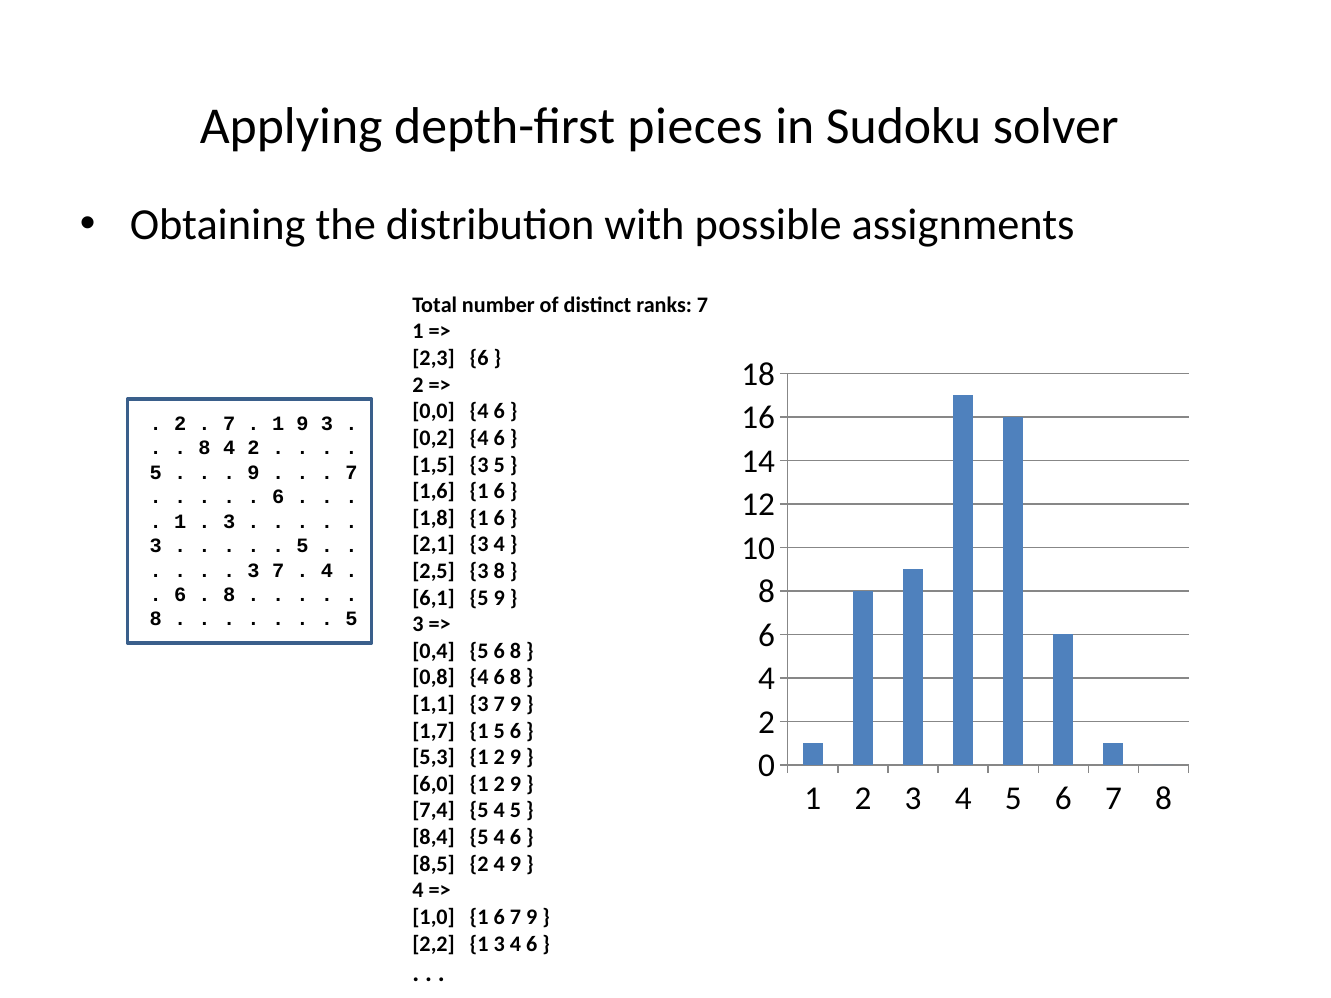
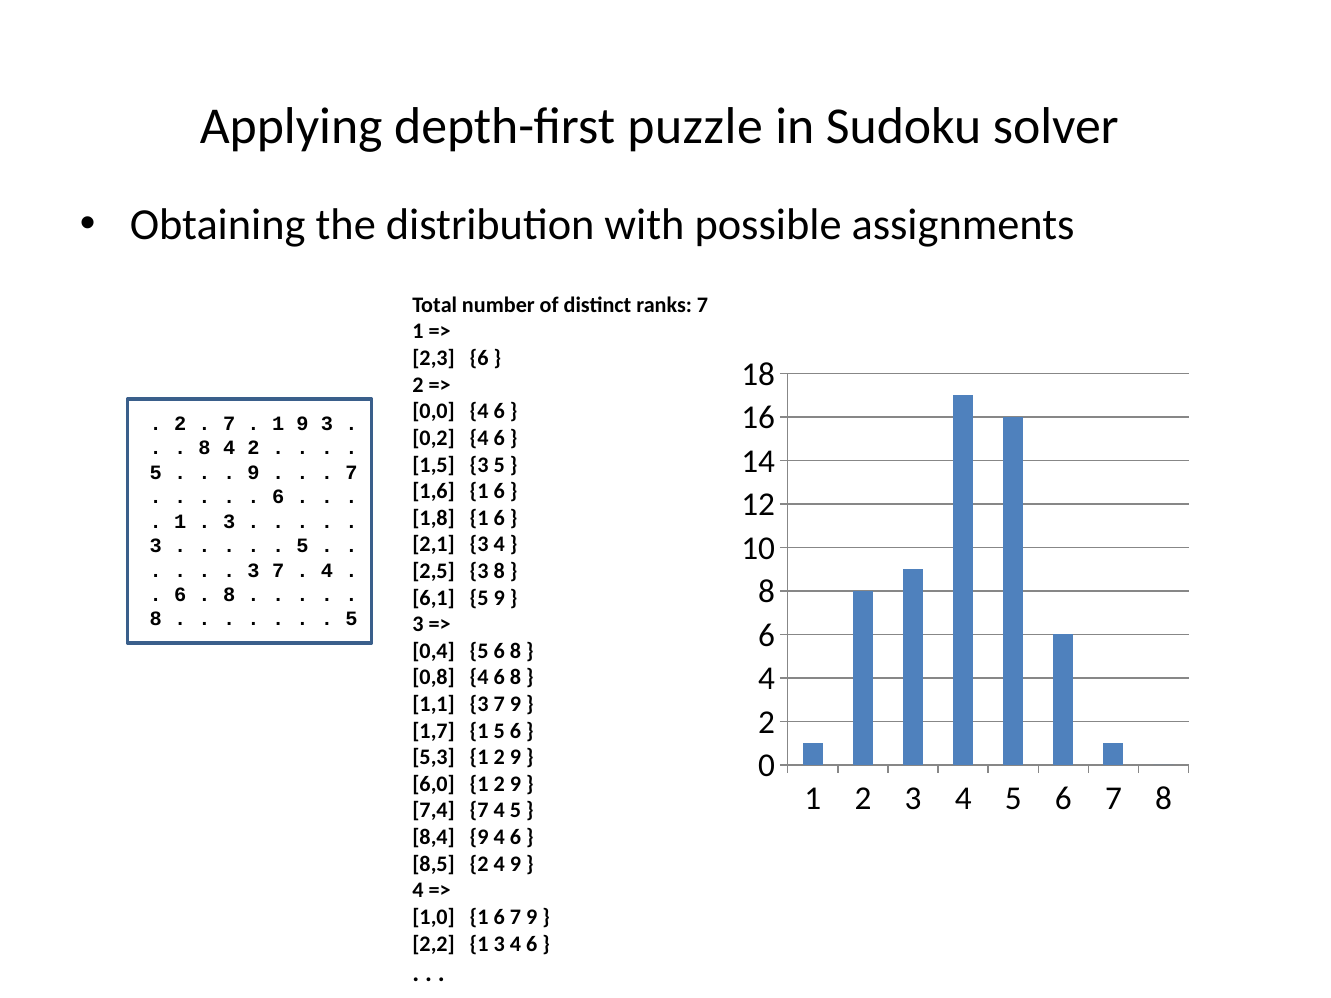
pieces: pieces -> puzzle
7,4 5: 5 -> 7
8,4 5: 5 -> 9
